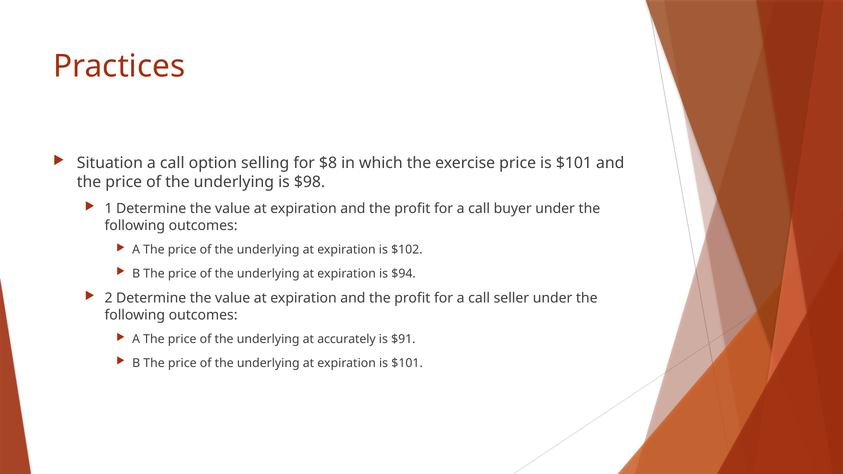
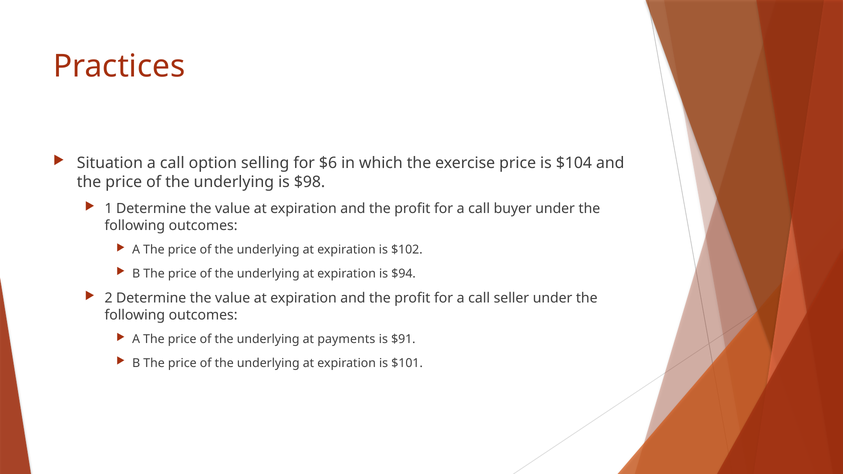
$8: $8 -> $6
price is $101: $101 -> $104
accurately: accurately -> payments
